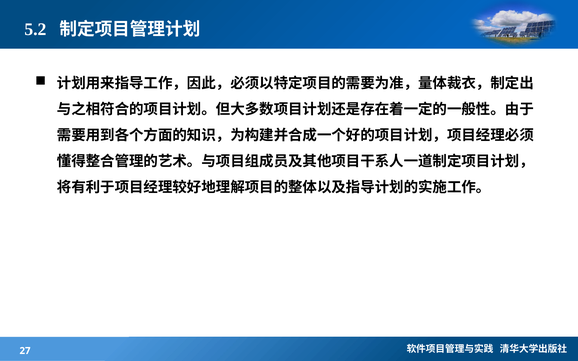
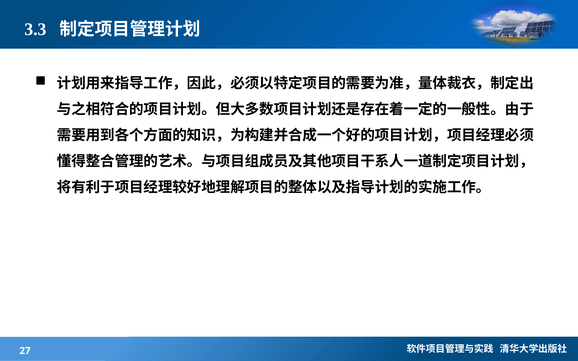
5.2: 5.2 -> 3.3
